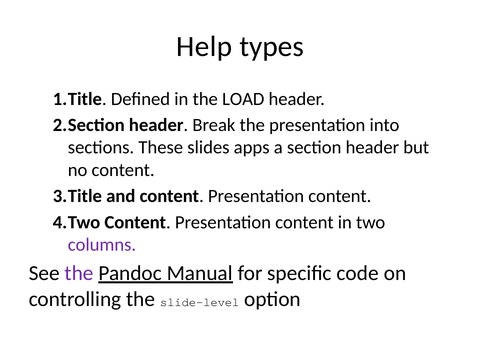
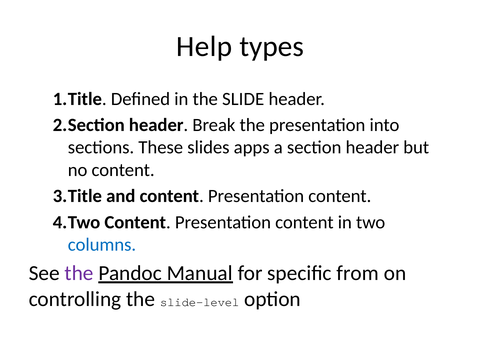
LOAD: LOAD -> SLIDE
columns colour: purple -> blue
code: code -> from
